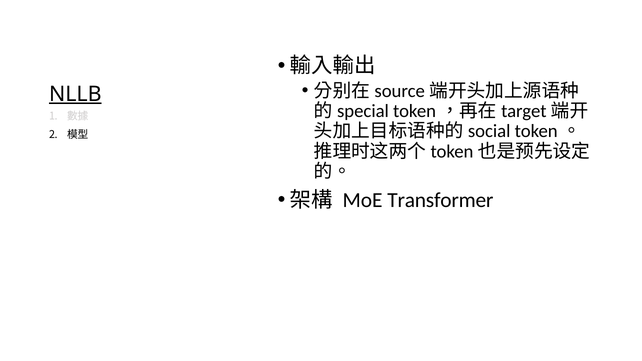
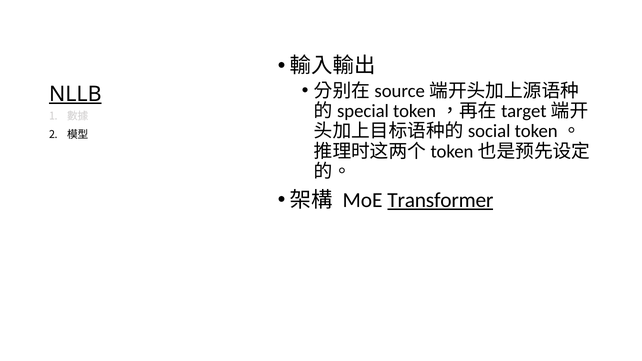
Transformer underline: none -> present
